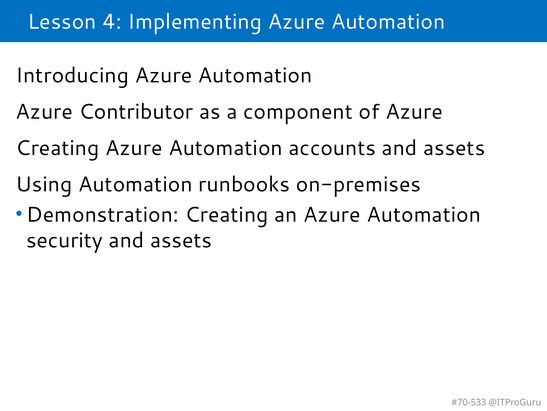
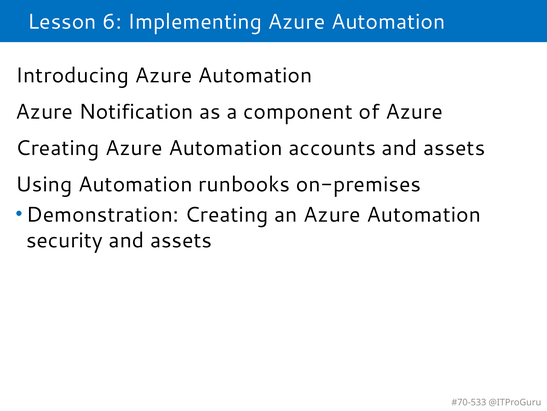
4: 4 -> 6
Contributor: Contributor -> Notification
